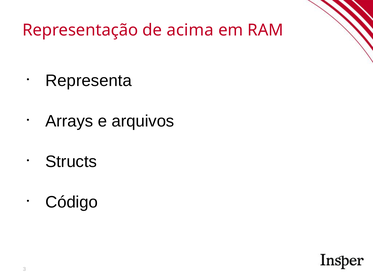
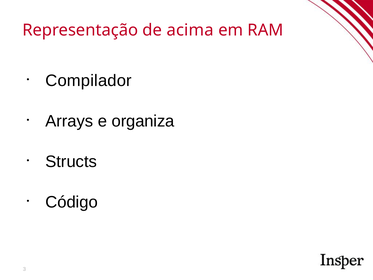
Representa: Representa -> Compilador
arquivos: arquivos -> organiza
